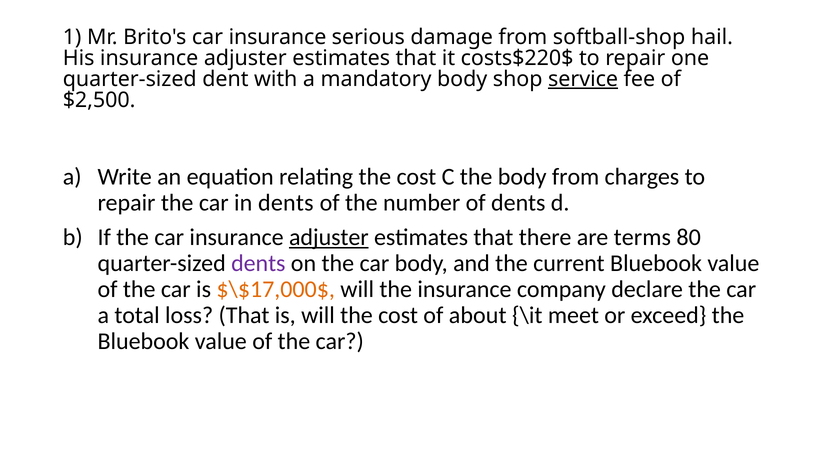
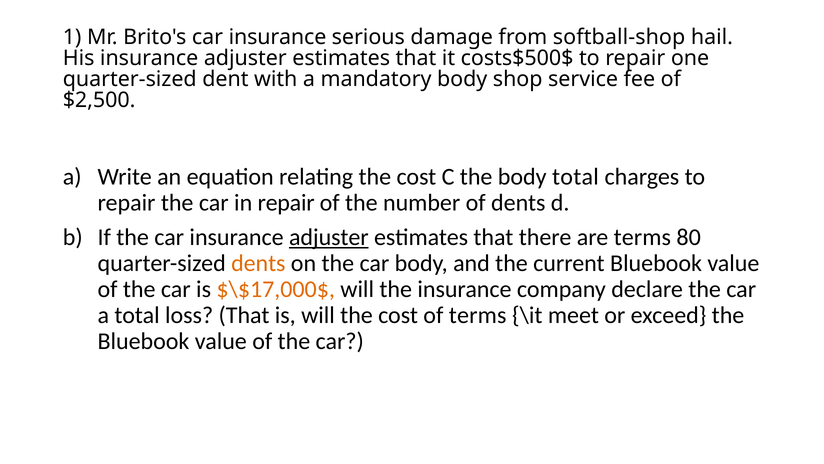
costs$220$: costs$220$ -> costs$500$
service underline: present -> none
body from: from -> total
in dents: dents -> repair
dents at (258, 263) colour: purple -> orange
of about: about -> terms
